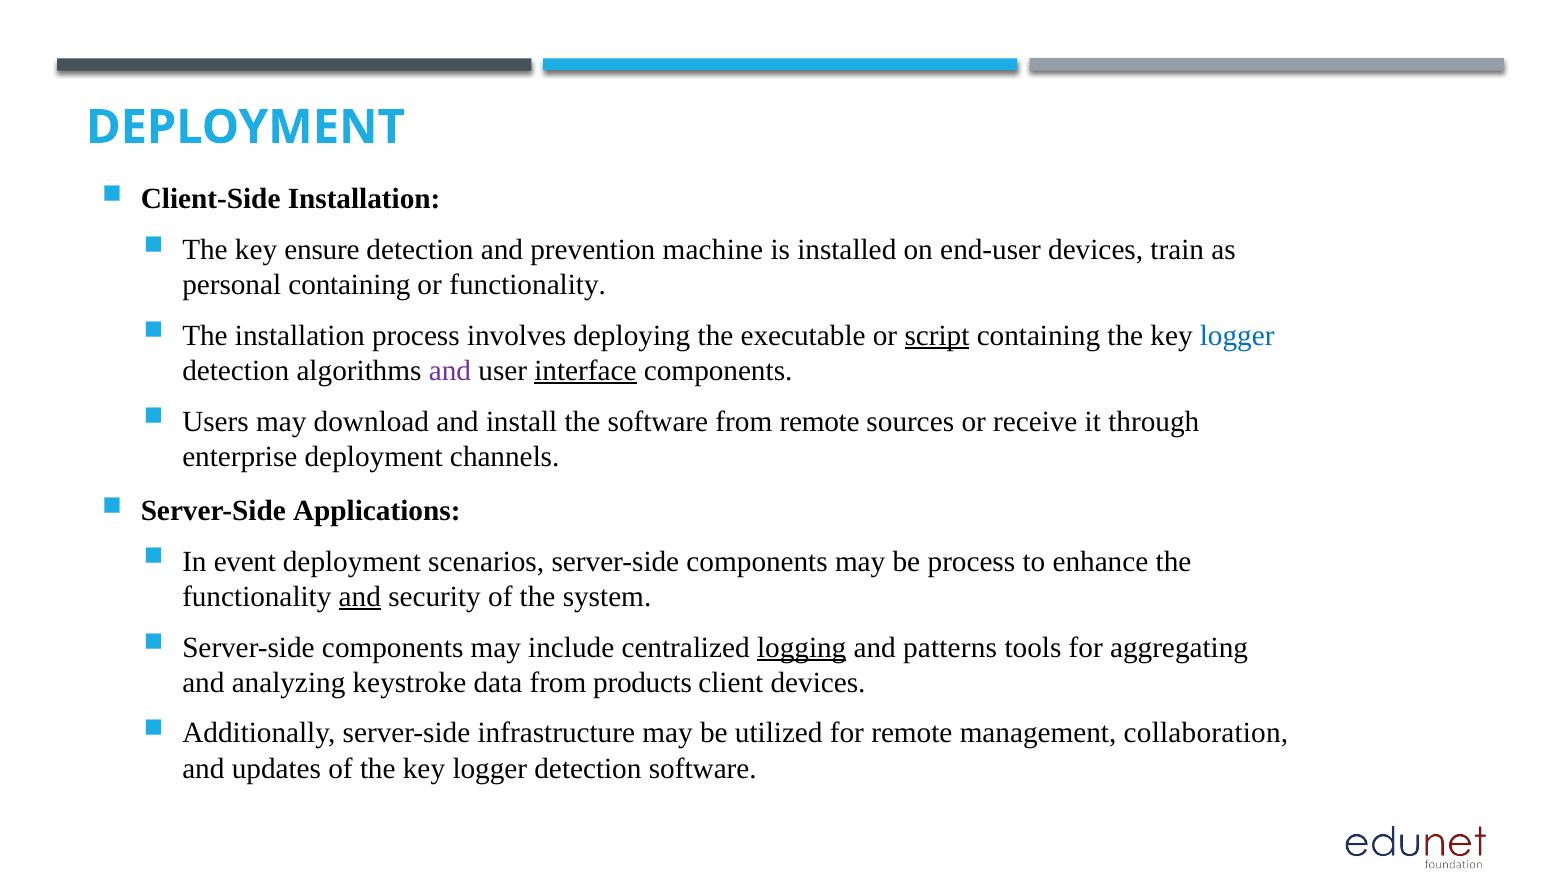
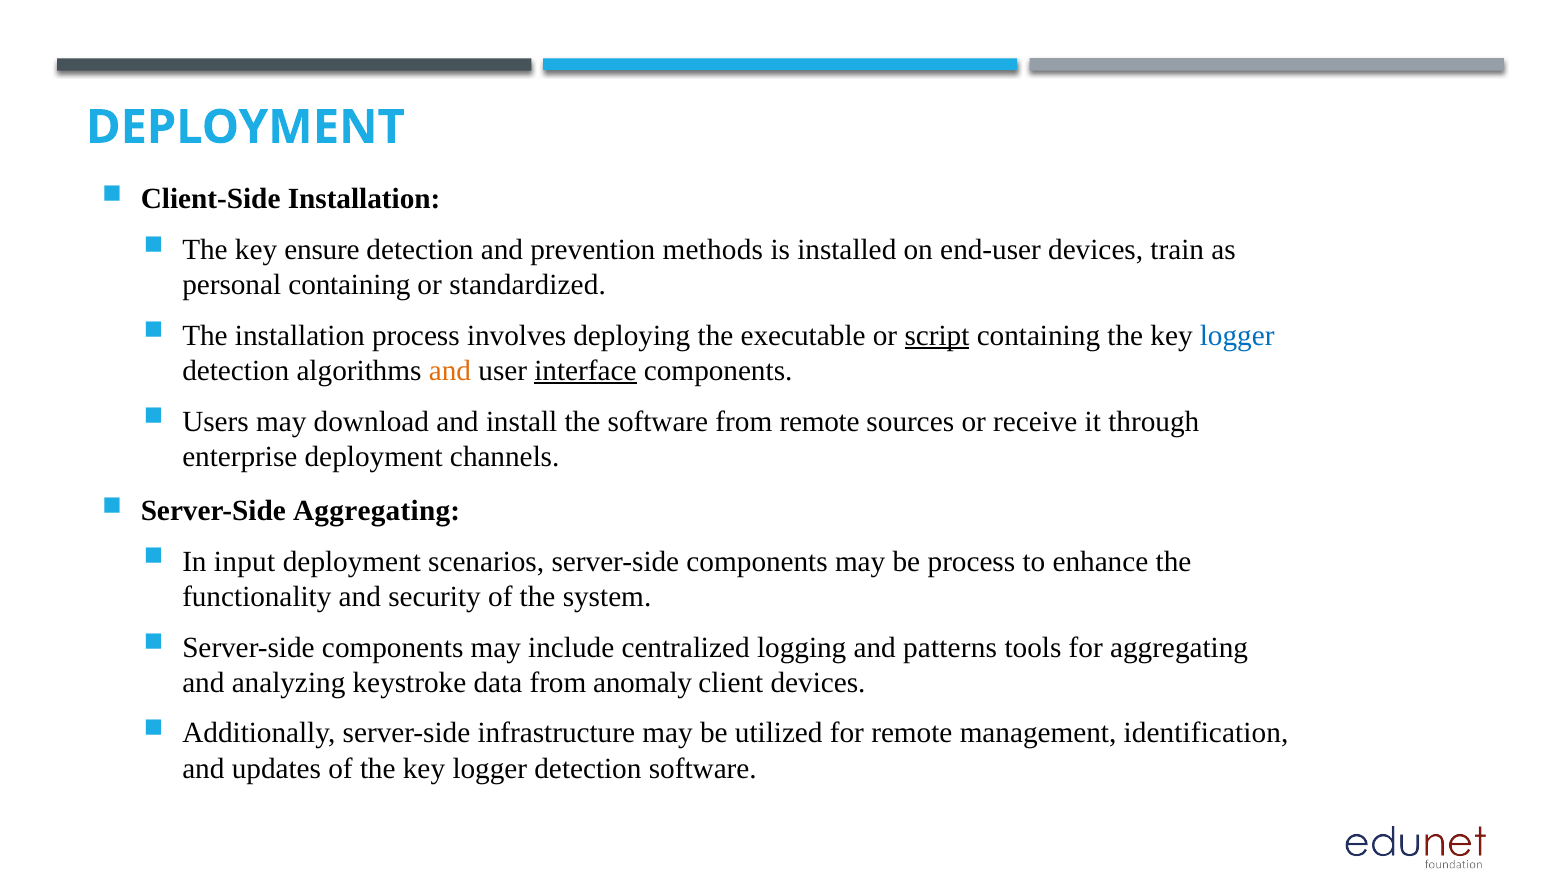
machine: machine -> methods
or functionality: functionality -> standardized
and at (450, 371) colour: purple -> orange
Server-Side Applications: Applications -> Aggregating
event: event -> input
and at (360, 597) underline: present -> none
logging underline: present -> none
products: products -> anomaly
collaboration: collaboration -> identification
